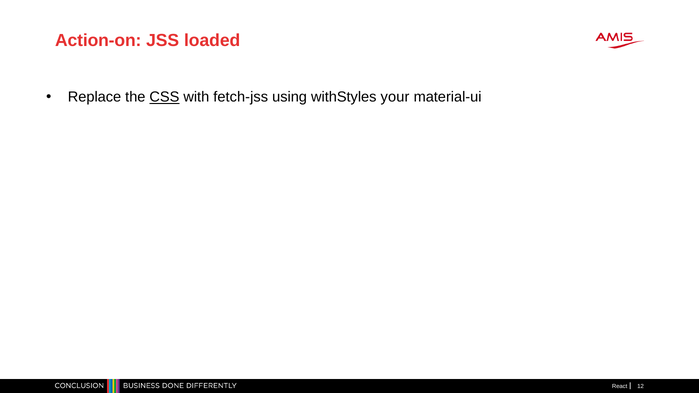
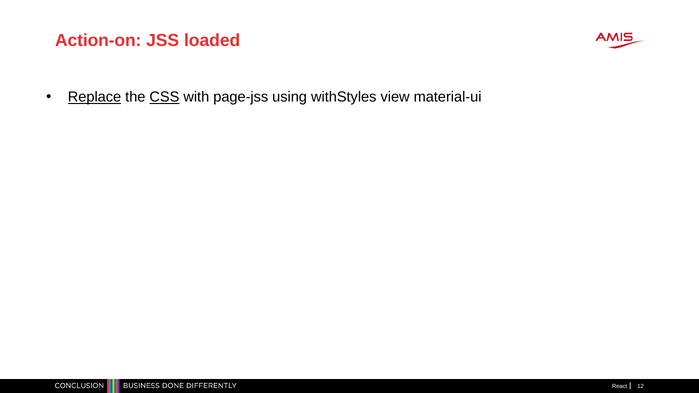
Replace underline: none -> present
fetch-jss: fetch-jss -> page-jss
your: your -> view
